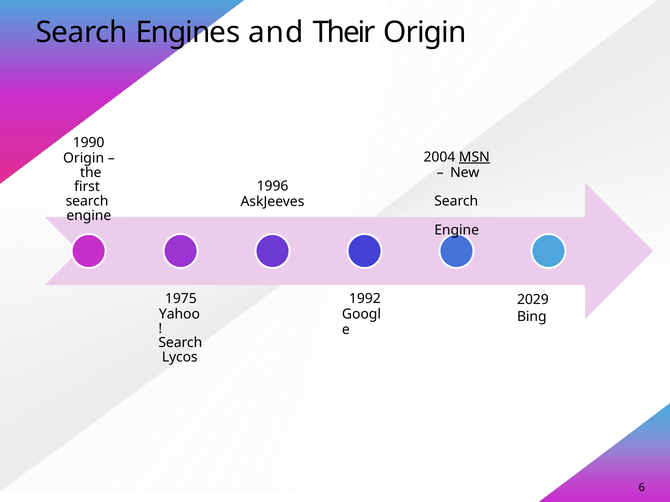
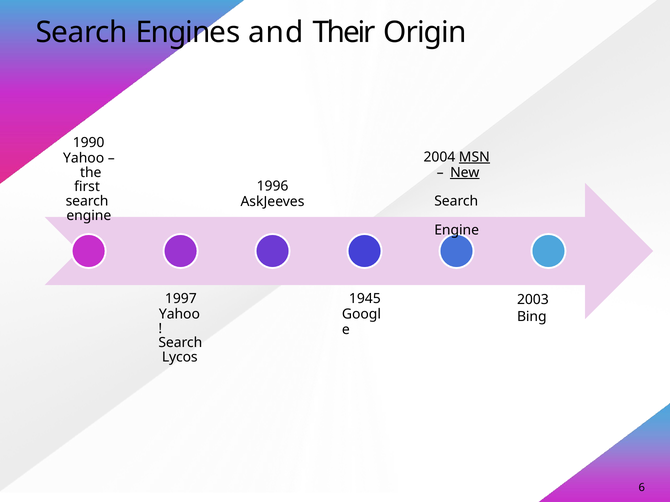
Origin at (84, 158): Origin -> Yahoo
New underline: none -> present
1975: 1975 -> 1997
1992: 1992 -> 1945
2029: 2029 -> 2003
